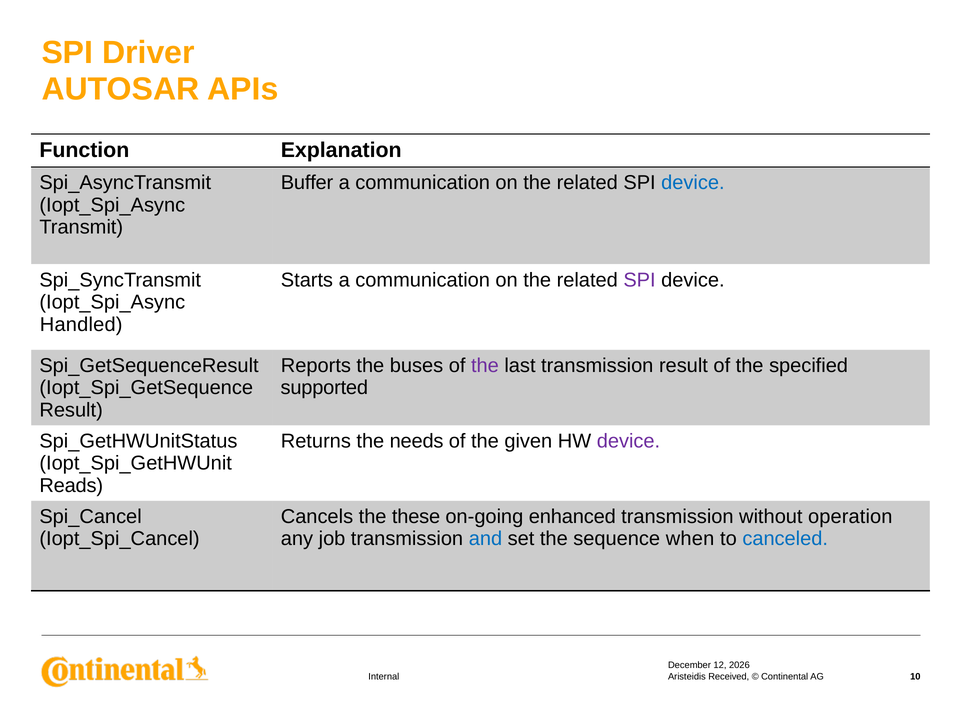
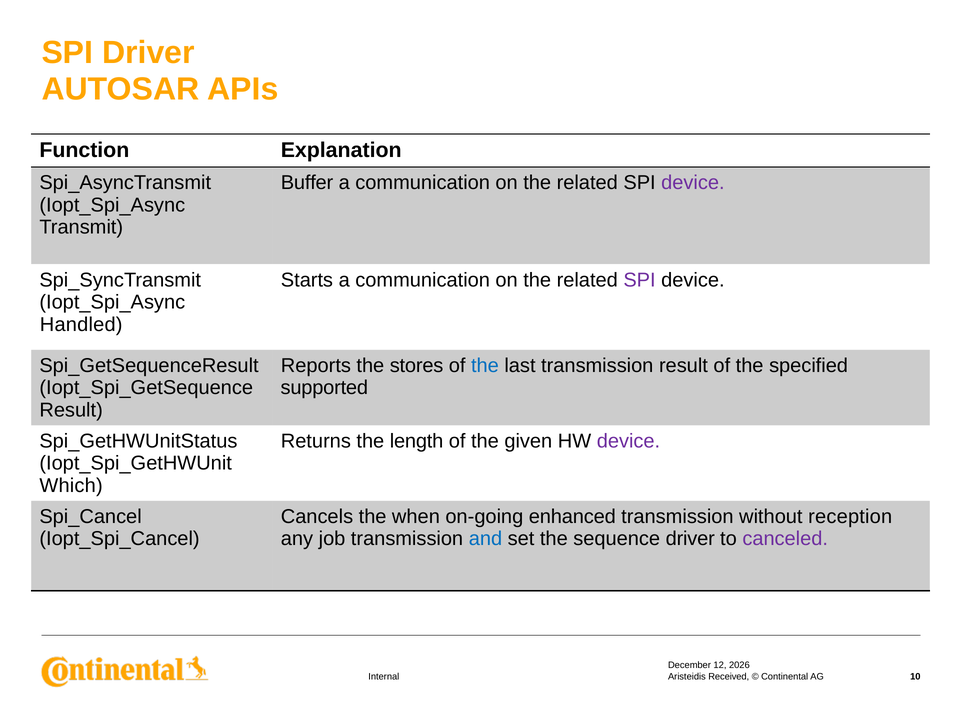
device at (693, 183) colour: blue -> purple
buses: buses -> stores
the at (485, 366) colour: purple -> blue
needs: needs -> length
Reads: Reads -> Which
these: these -> when
operation: operation -> reception
sequence when: when -> driver
canceled colour: blue -> purple
